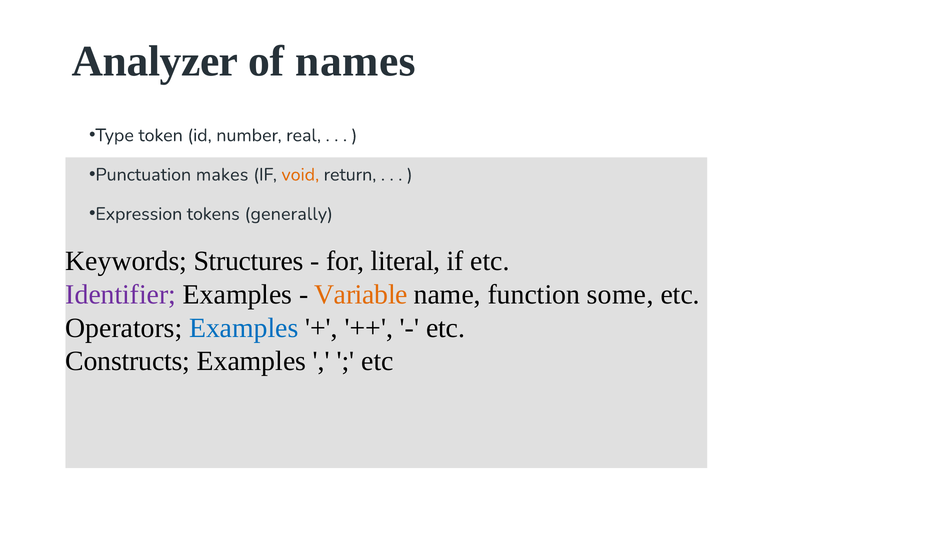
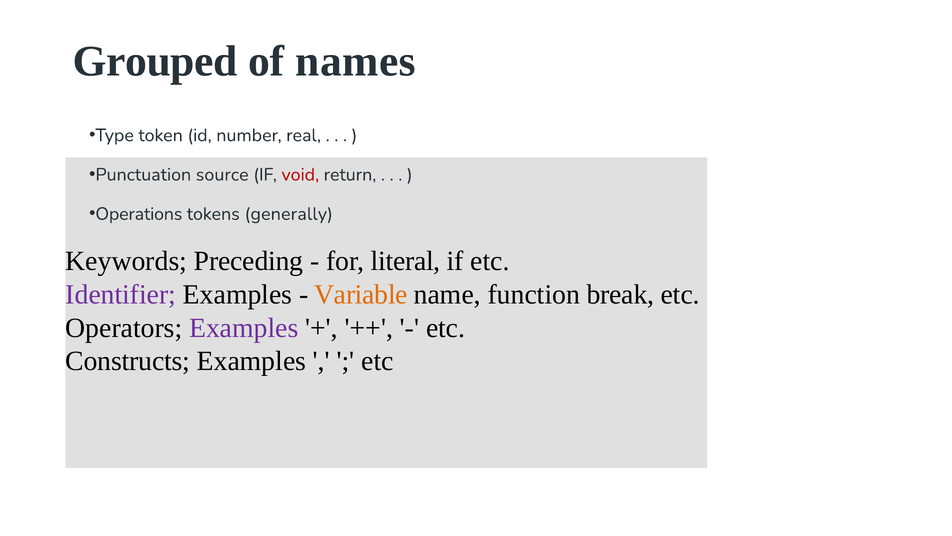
Analyzer: Analyzer -> Grouped
makes: makes -> source
void colour: orange -> red
Expression: Expression -> Operations
Structures: Structures -> Preceding
some: some -> break
Examples at (244, 328) colour: blue -> purple
